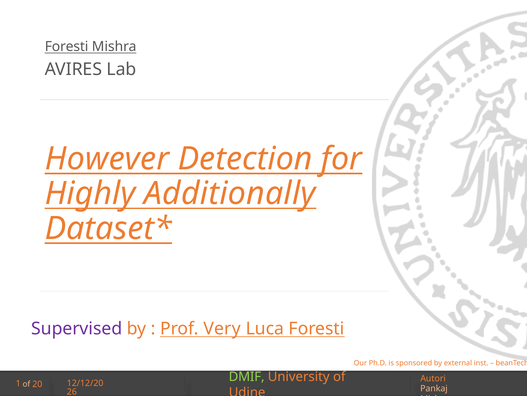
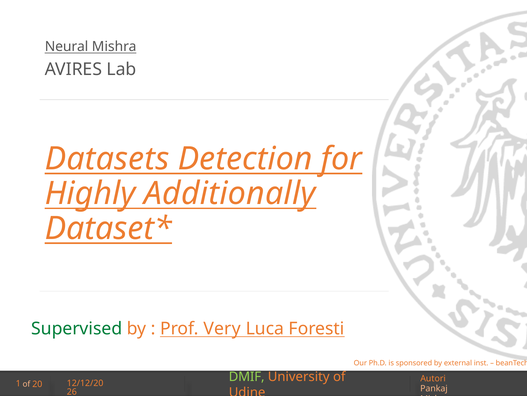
Foresti at (67, 47): Foresti -> Neural
However: However -> Datasets
Supervised colour: purple -> green
